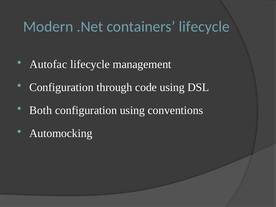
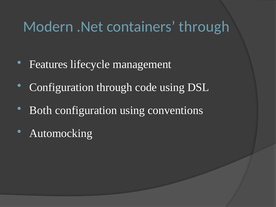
containers lifecycle: lifecycle -> through
Autofac: Autofac -> Features
